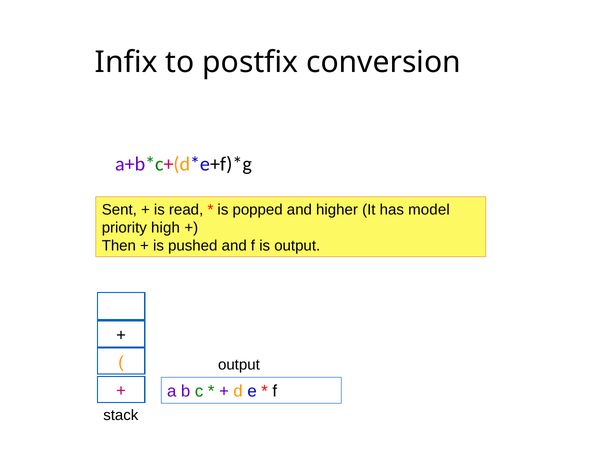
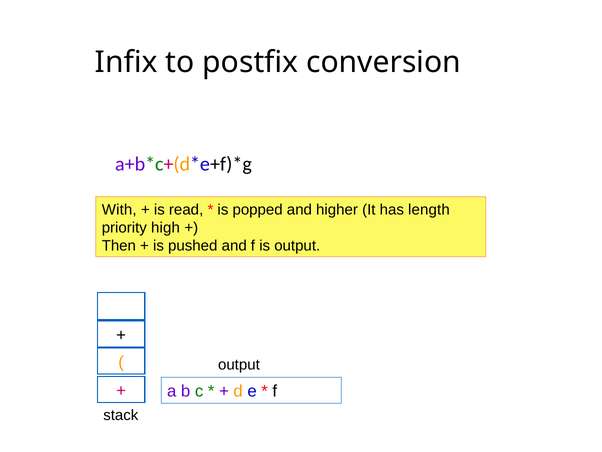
Sent: Sent -> With
model: model -> length
